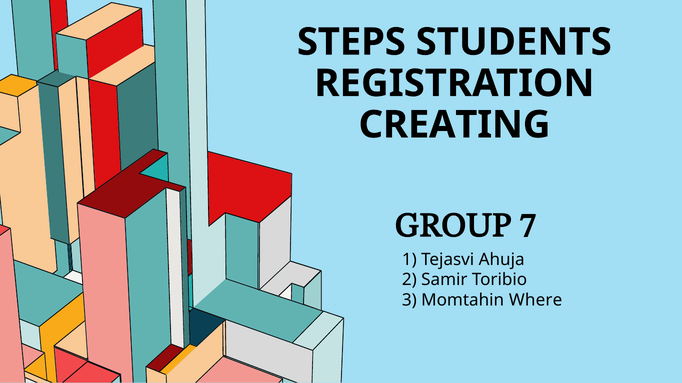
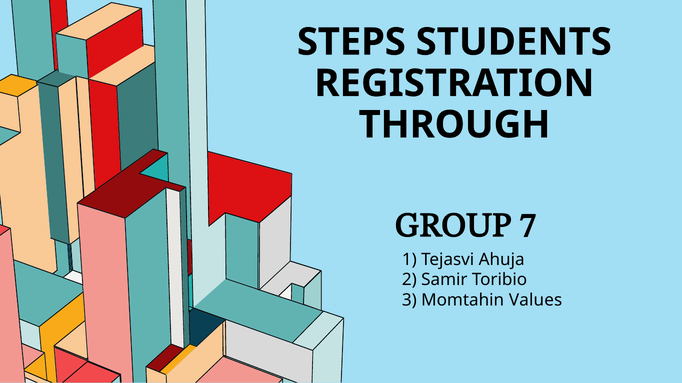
CREATING: CREATING -> THROUGH
Where: Where -> Values
